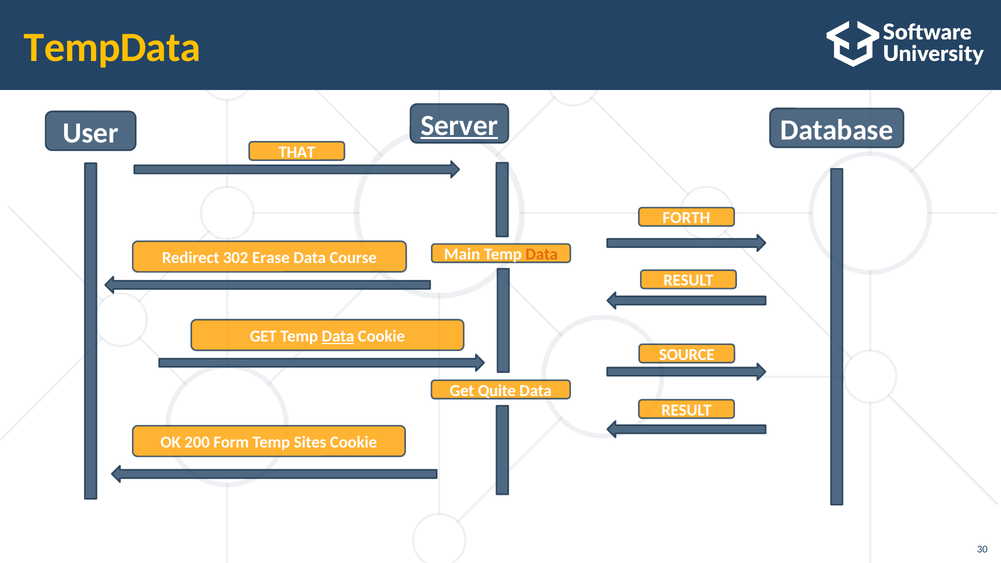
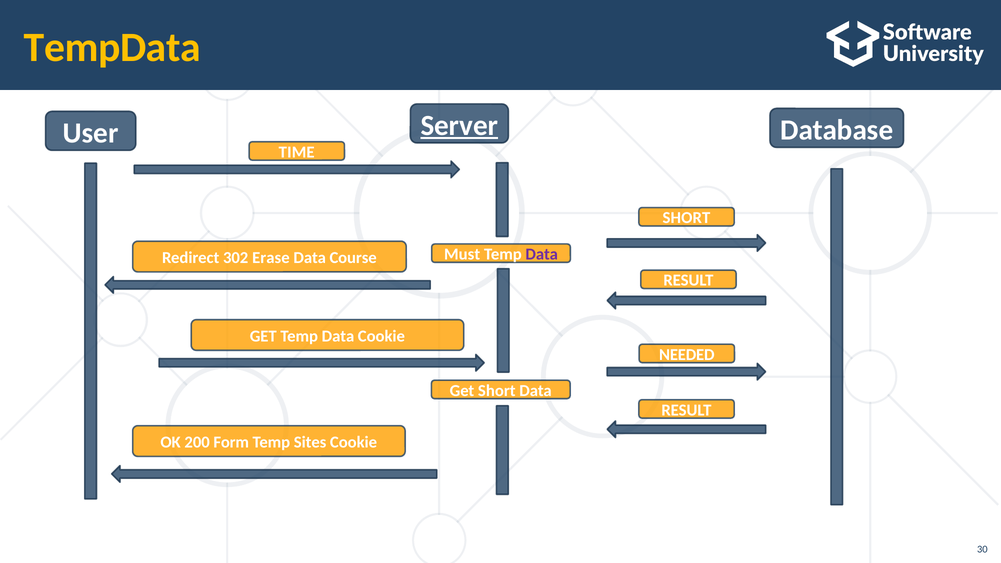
THAT: THAT -> TIME
FORTH at (686, 218): FORTH -> SHORT
Main: Main -> Must
Data at (542, 254) colour: orange -> purple
Data at (338, 336) underline: present -> none
SOURCE: SOURCE -> NEEDED
Get Quite: Quite -> Short
